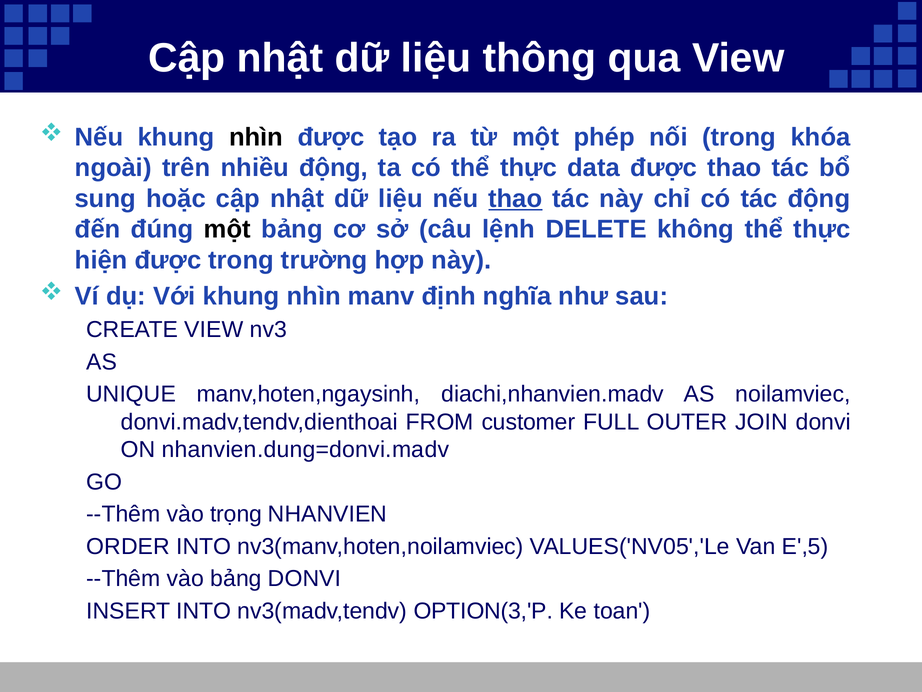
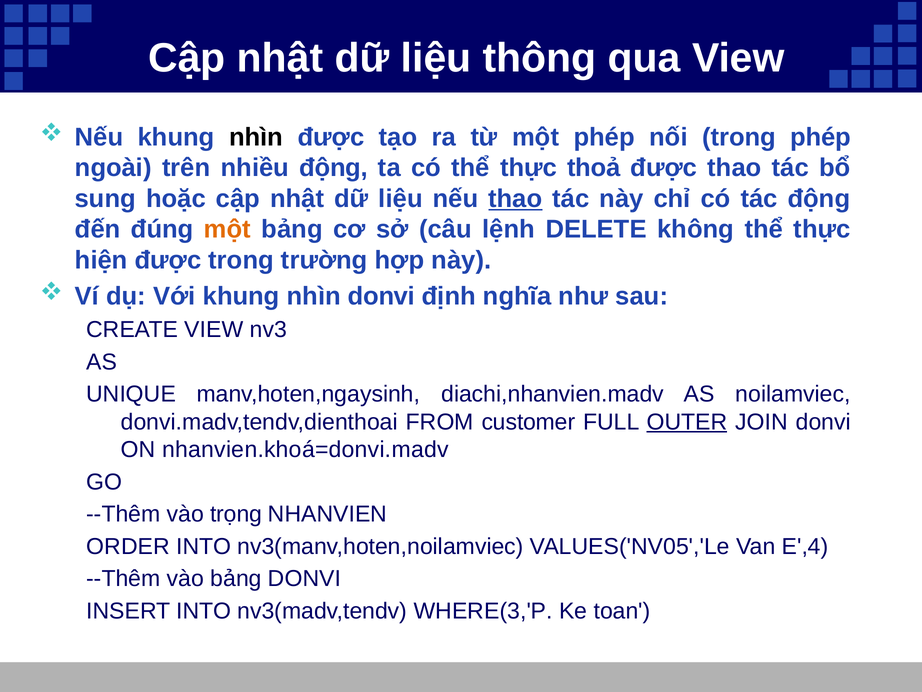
trong khóa: khóa -> phép
data: data -> thoả
một at (227, 229) colour: black -> orange
nhìn manv: manv -> donvi
OUTER underline: none -> present
nhanvien.dung=donvi.madv: nhanvien.dung=donvi.madv -> nhanvien.khoá=donvi.madv
E',5: E',5 -> E',4
OPTION(3,'P: OPTION(3,'P -> WHERE(3,'P
